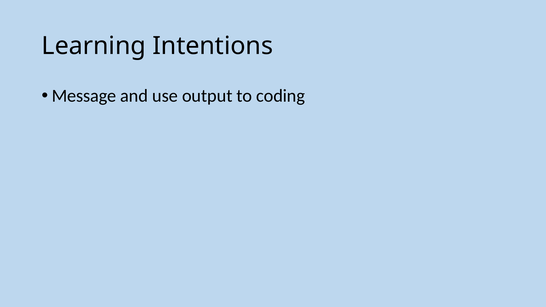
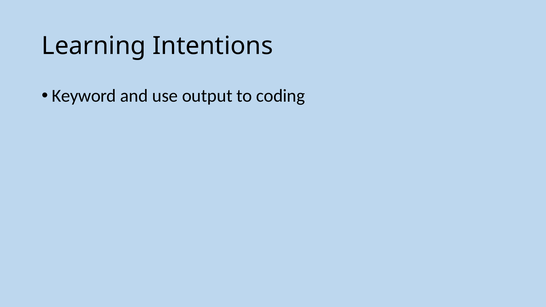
Message: Message -> Keyword
